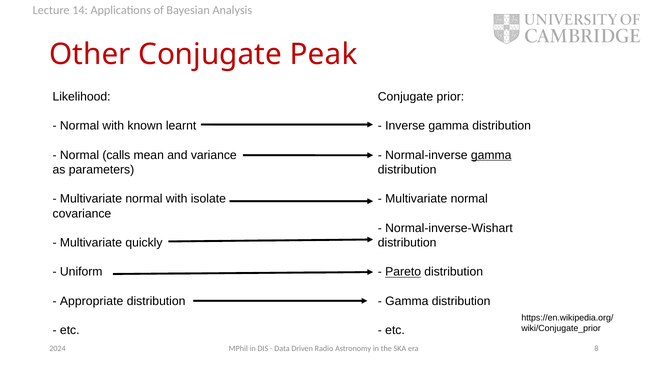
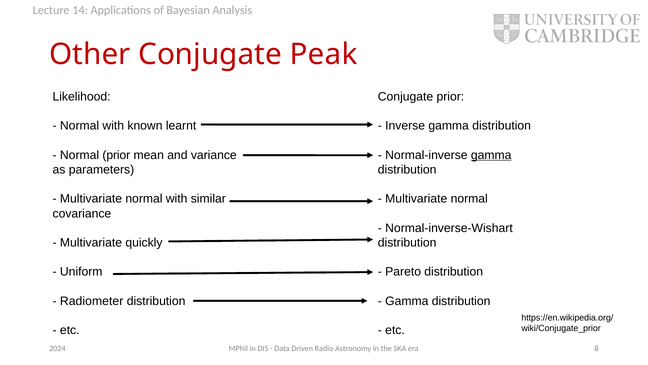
Normal calls: calls -> prior
isolate: isolate -> similar
Pareto underline: present -> none
Appropriate: Appropriate -> Radiometer
